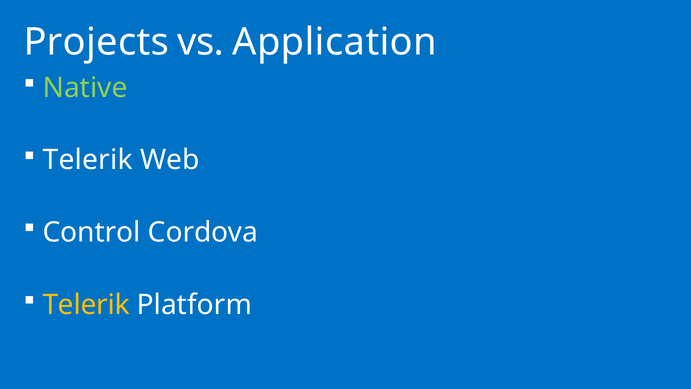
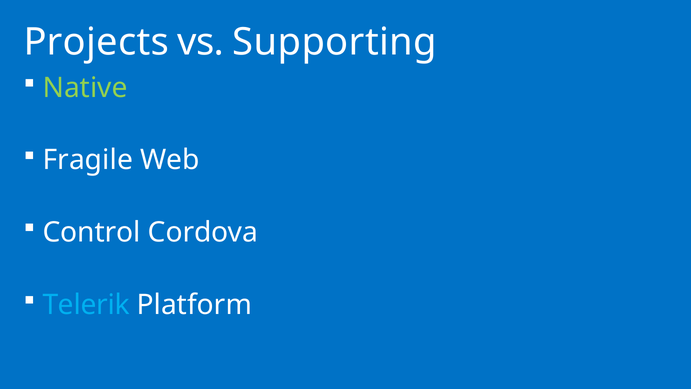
Application: Application -> Supporting
Telerik at (88, 160): Telerik -> Fragile
Telerik at (86, 304) colour: yellow -> light blue
